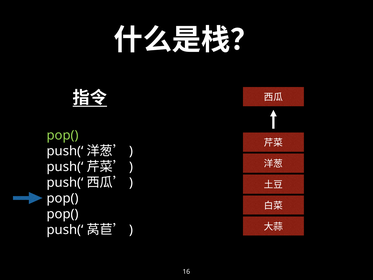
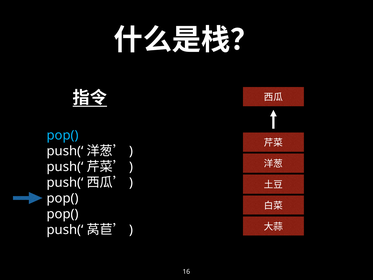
pop( at (63, 135) colour: light green -> light blue
